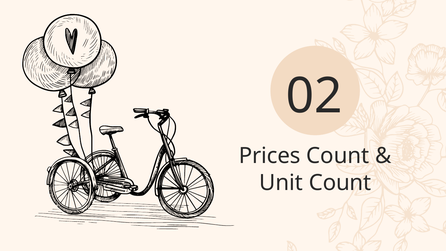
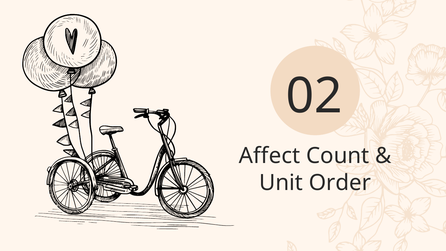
Prices: Prices -> Affect
Unit Count: Count -> Order
